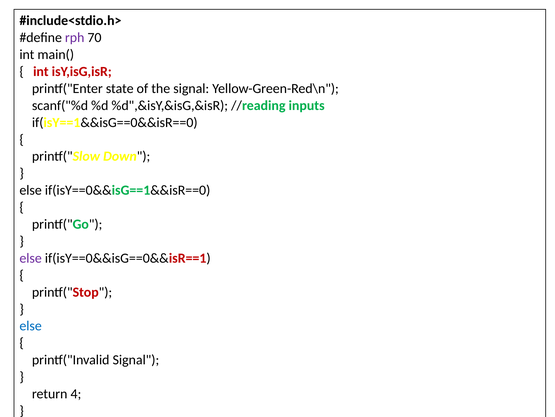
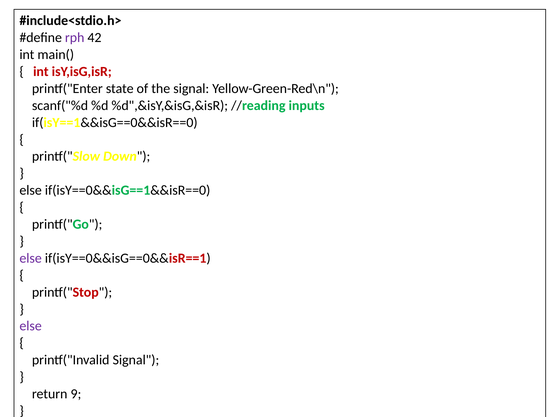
70: 70 -> 42
else at (31, 325) colour: blue -> purple
4: 4 -> 9
